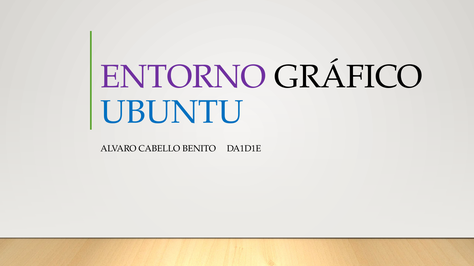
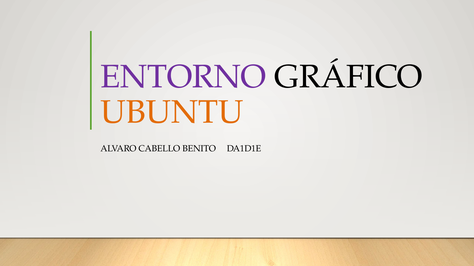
UBUNTU colour: blue -> orange
